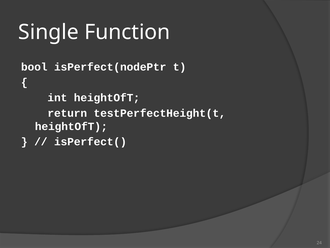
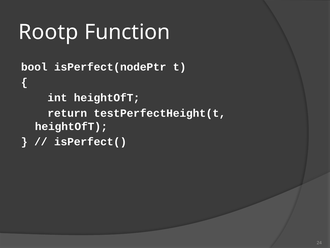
Single: Single -> Rootp
